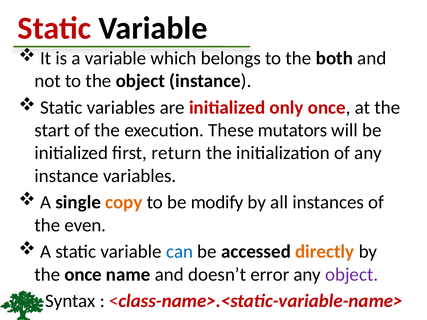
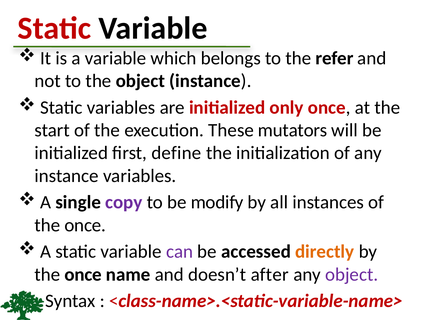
both: both -> refer
return: return -> define
copy colour: orange -> purple
even at (85, 225): even -> once
can colour: blue -> purple
error: error -> after
